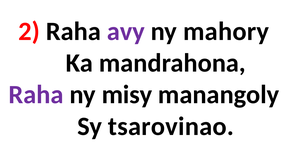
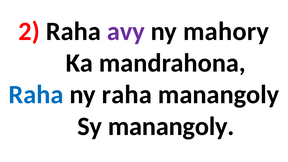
Raha at (36, 95) colour: purple -> blue
ny misy: misy -> raha
Sy tsarovinao: tsarovinao -> manangoly
